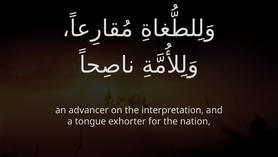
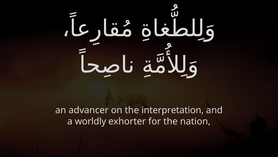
tongue: tongue -> worldly
